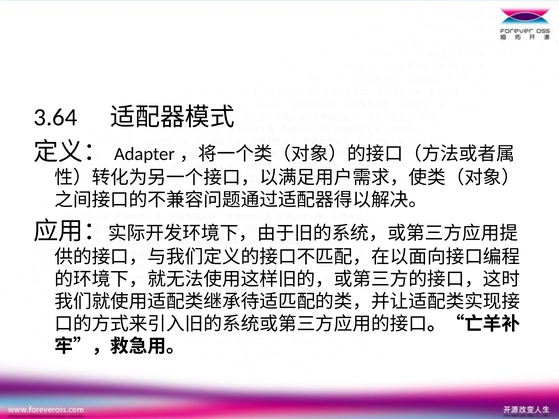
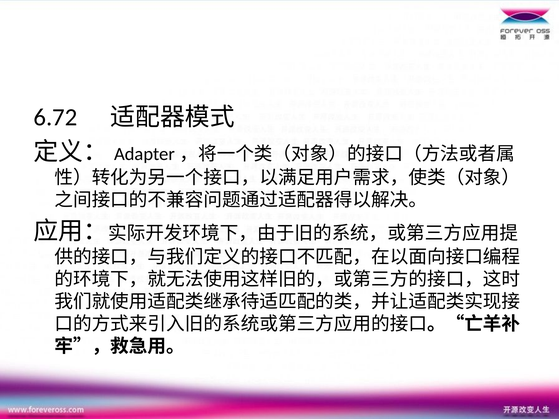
3.64: 3.64 -> 6.72
